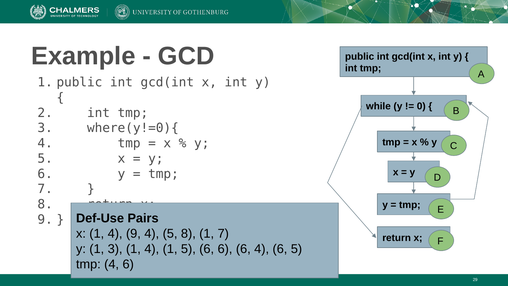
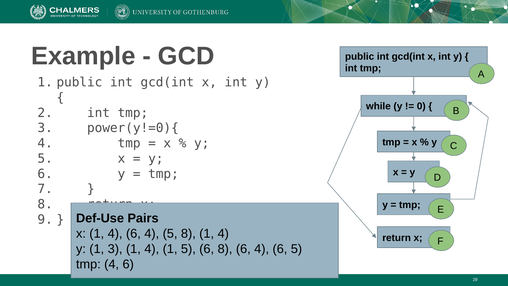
where(y!=0){: where(y!=0){ -> power(y!=0){
9 at (133, 234): 9 -> 6
7 at (223, 234): 7 -> 4
6 at (225, 249): 6 -> 8
